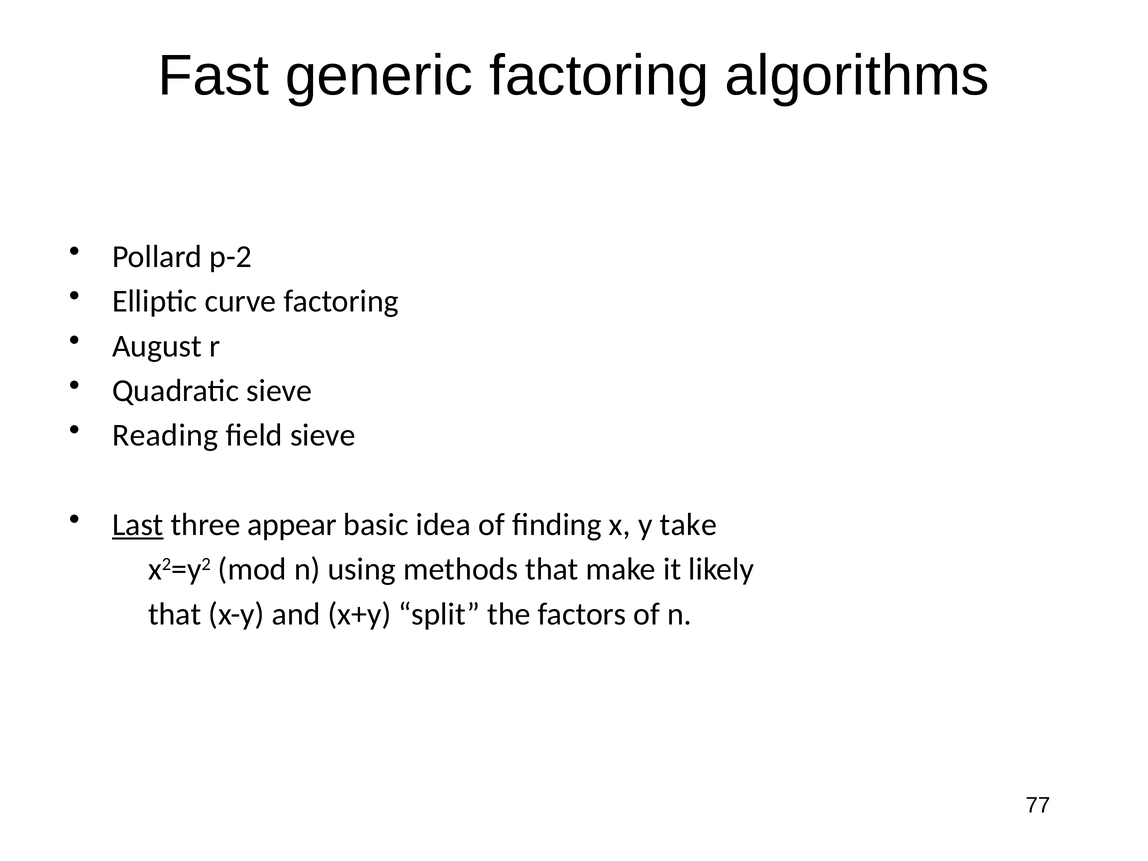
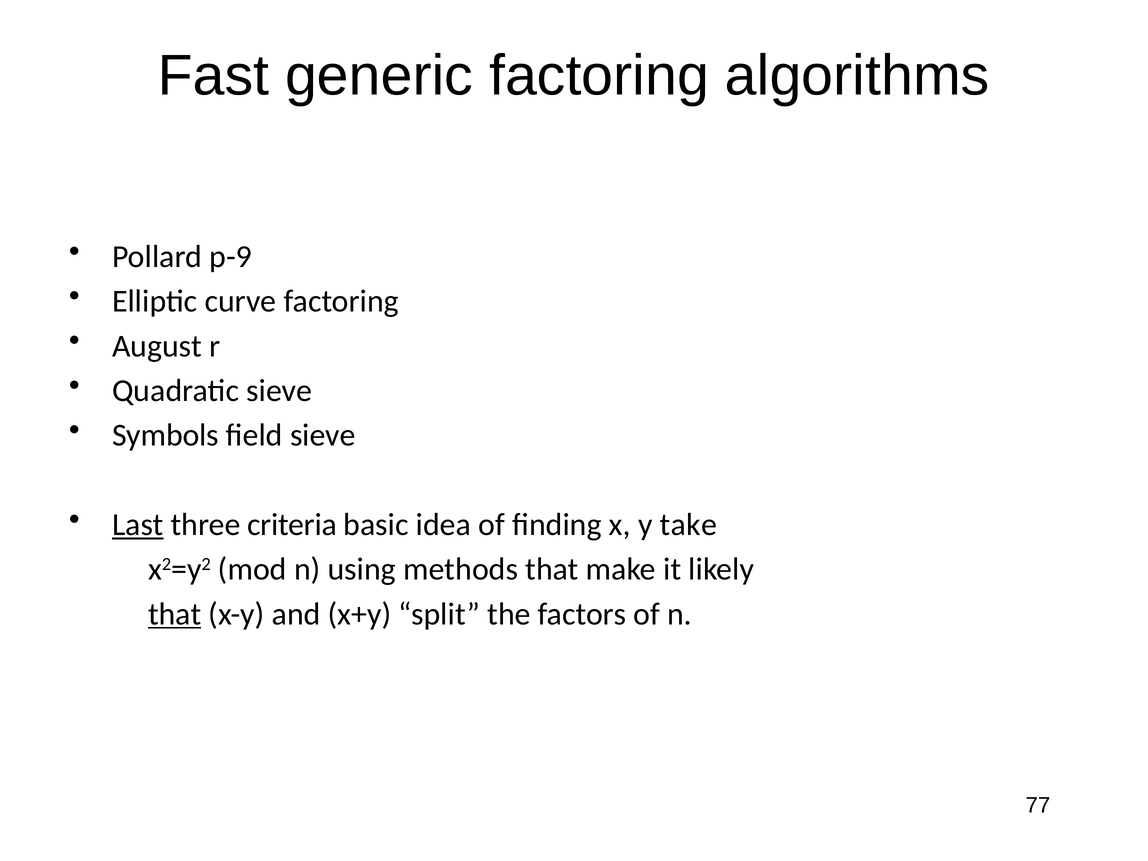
p-2: p-2 -> p-9
Reading: Reading -> Symbols
appear: appear -> criteria
that at (175, 614) underline: none -> present
